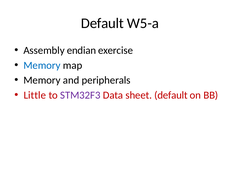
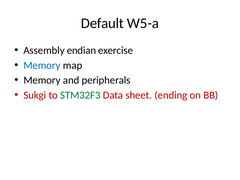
Little: Little -> Sukgi
STM32F3 colour: purple -> green
sheet default: default -> ending
